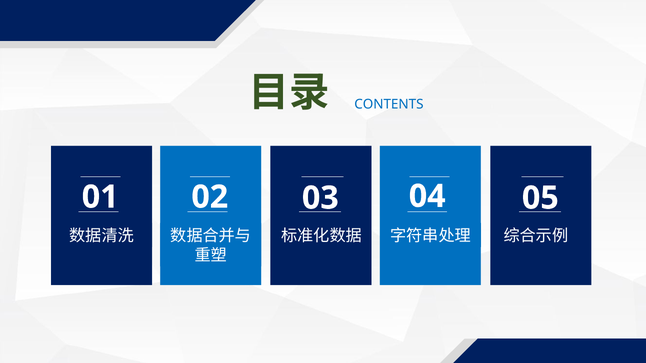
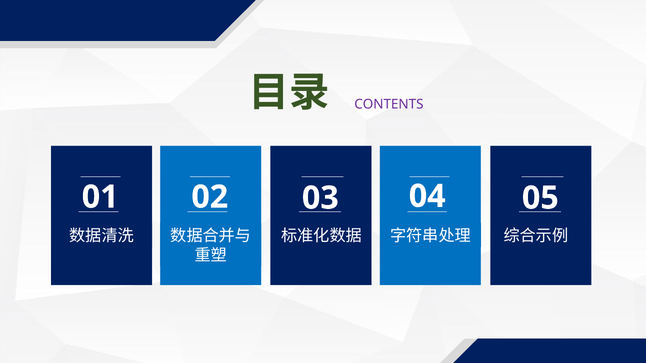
CONTENTS colour: blue -> purple
